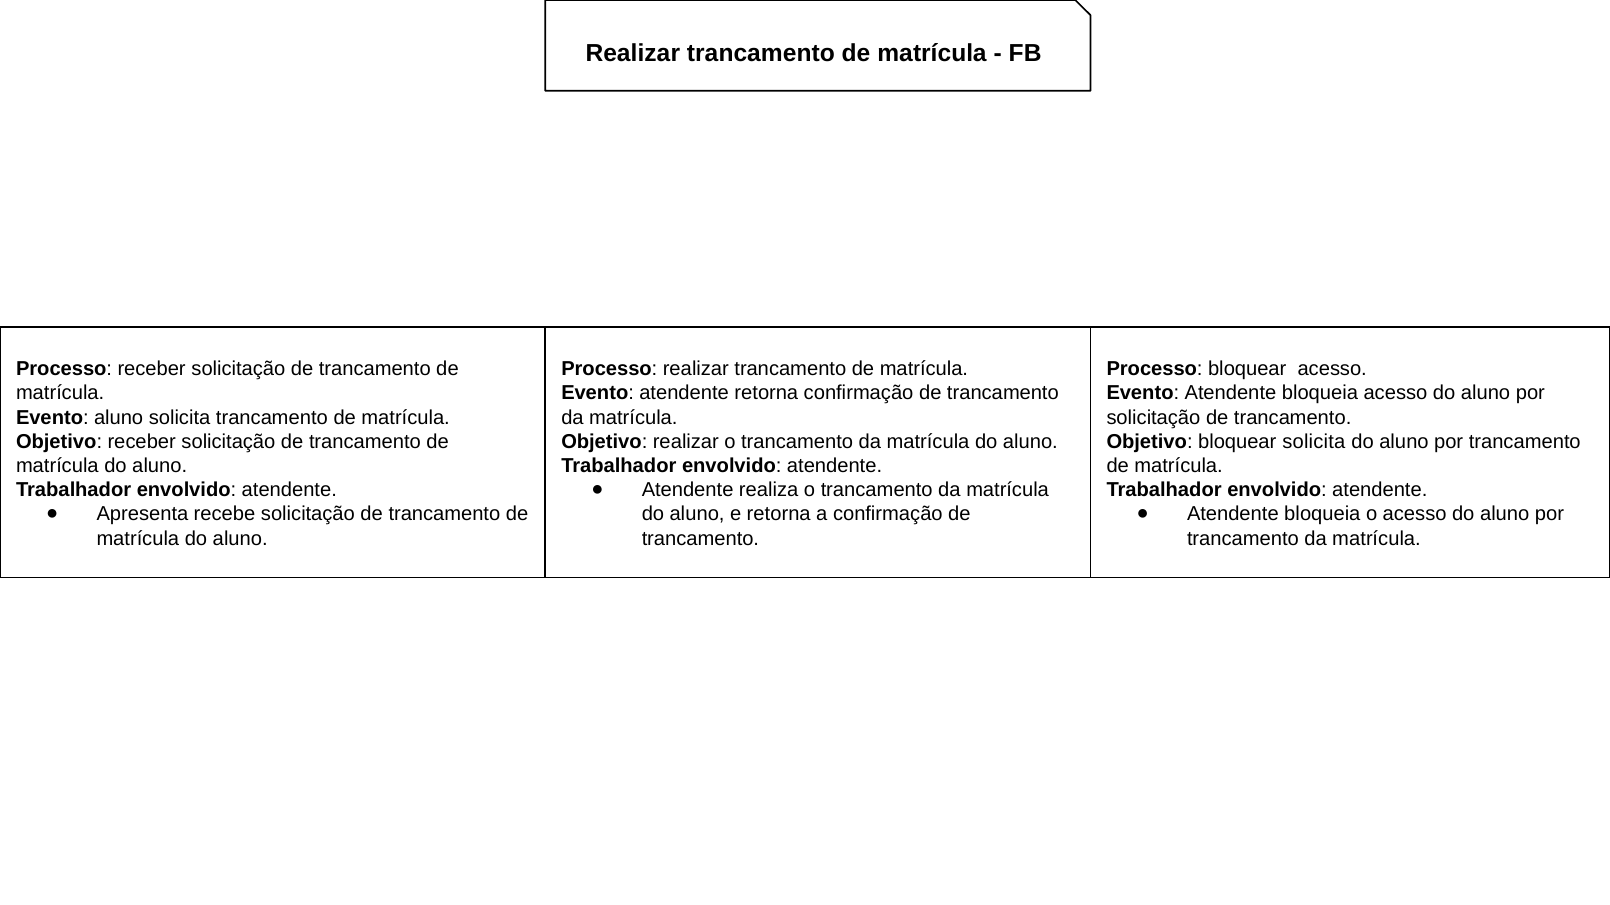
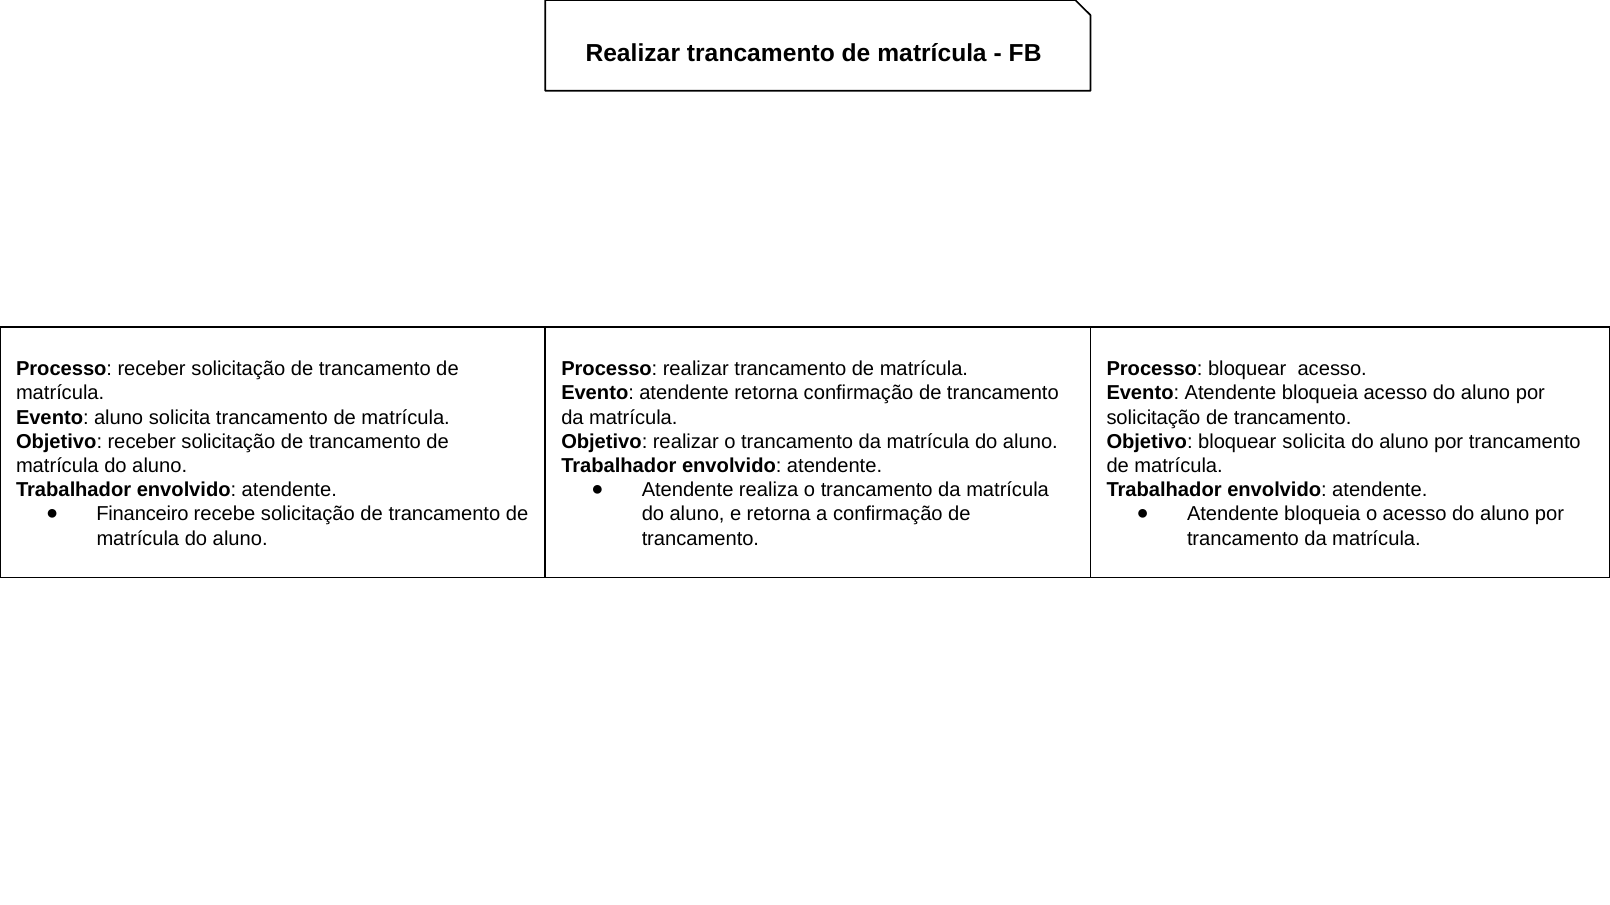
Apresenta: Apresenta -> Financeiro
